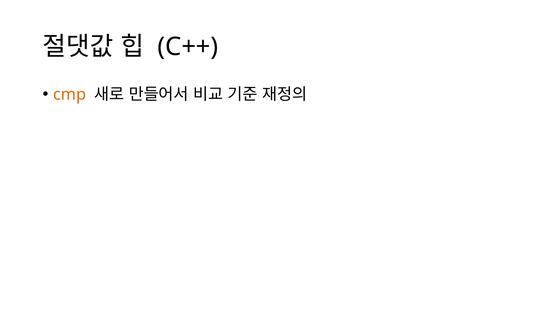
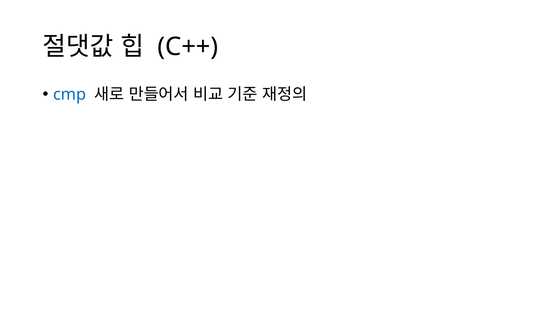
cmp colour: orange -> blue
